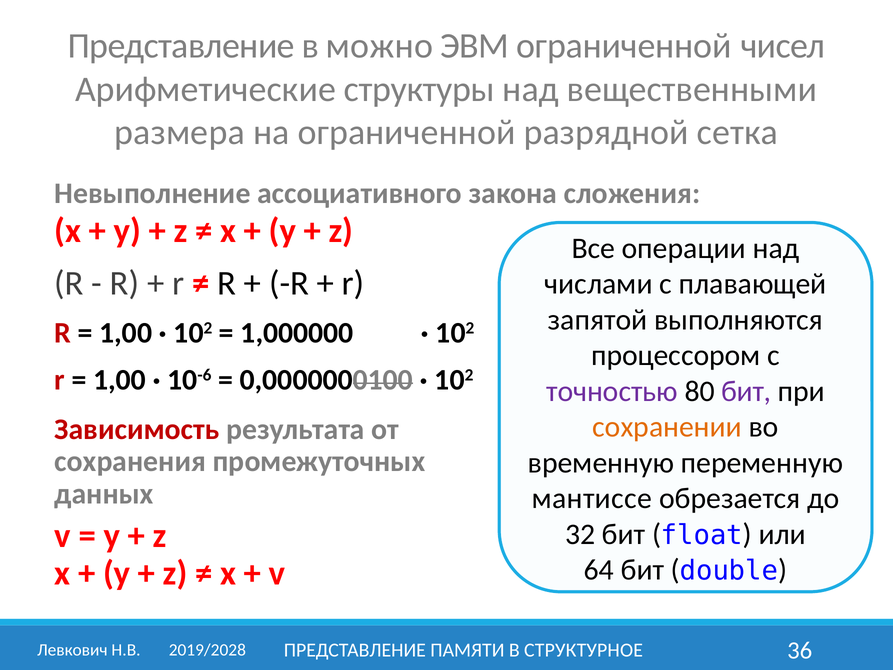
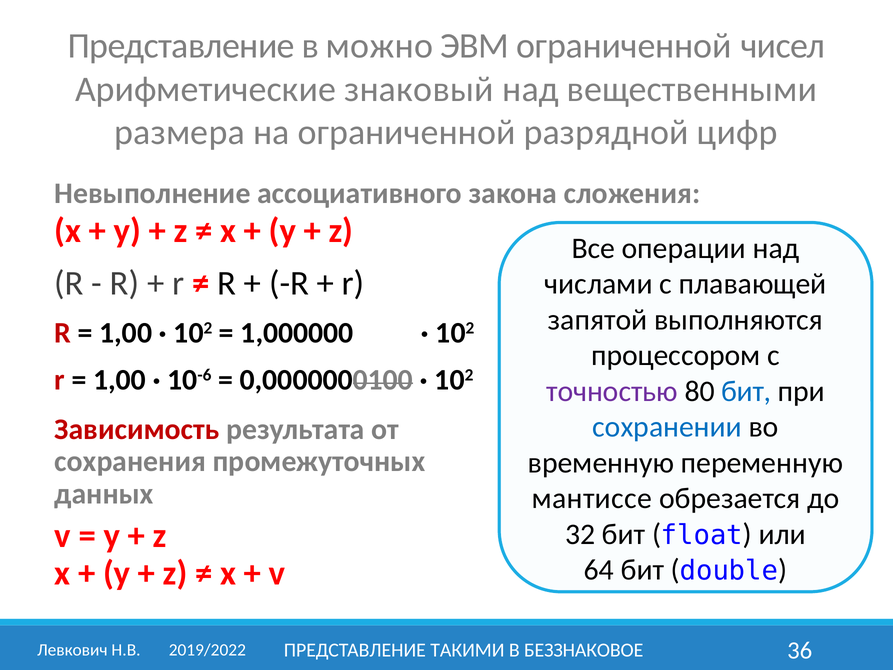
структуры: структуры -> знаковый
сетка: сетка -> цифр
бит at (746, 391) colour: purple -> blue
сохранении colour: orange -> blue
2019/2028: 2019/2028 -> 2019/2022
ПАМЯТИ: ПАМЯТИ -> ТАКИМИ
СТРУКТУРНОЕ: СТРУКТУРНОЕ -> БЕЗЗНАКОВОЕ
